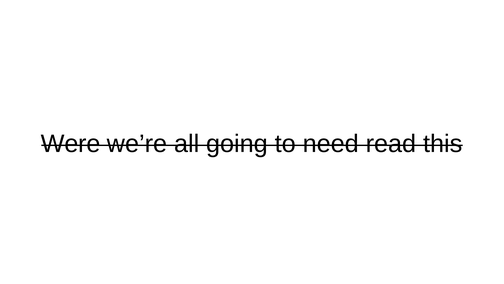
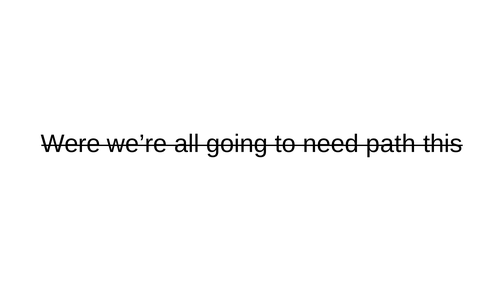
read: read -> path
